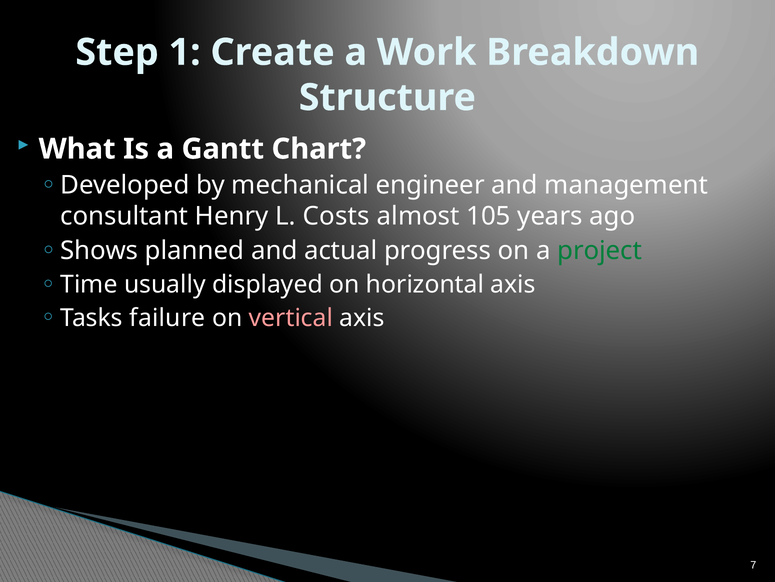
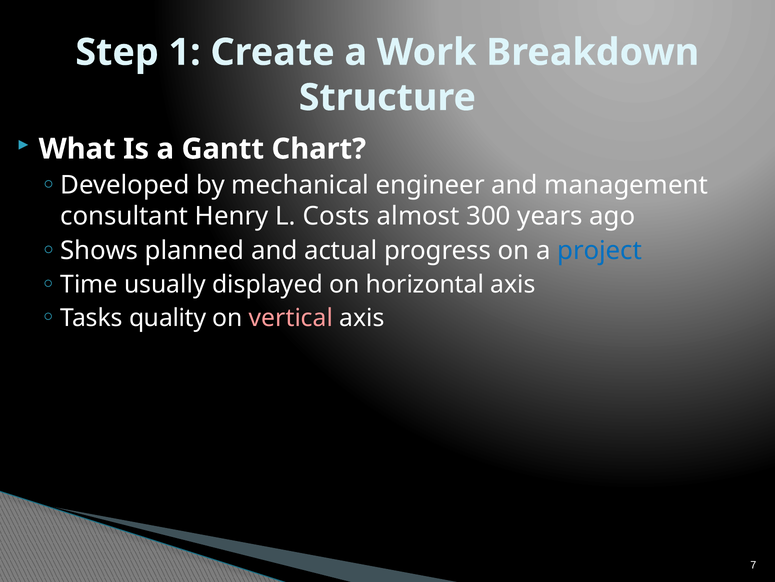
105: 105 -> 300
project colour: green -> blue
failure: failure -> quality
